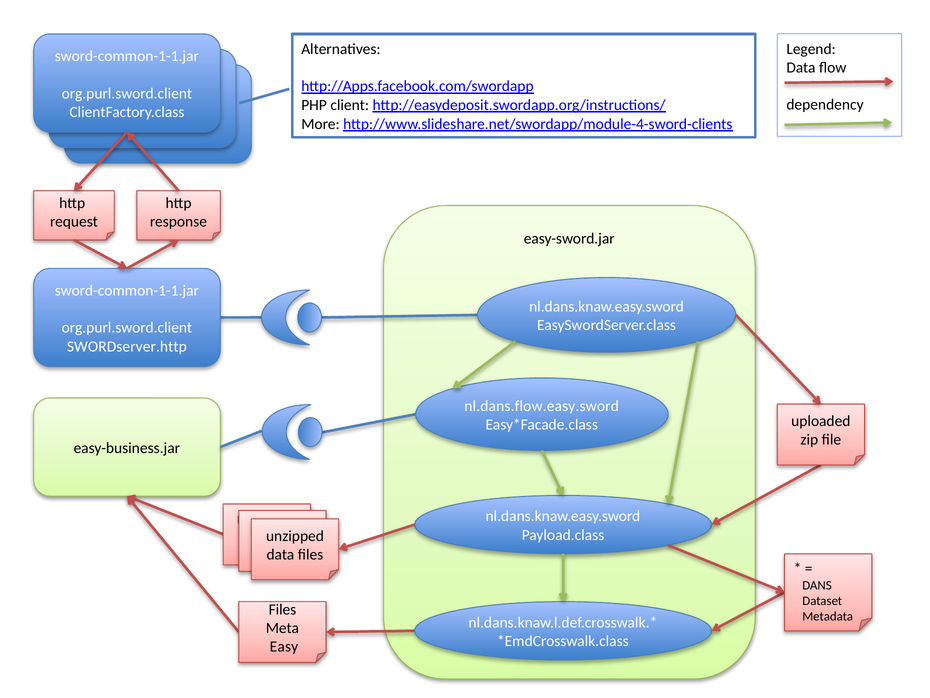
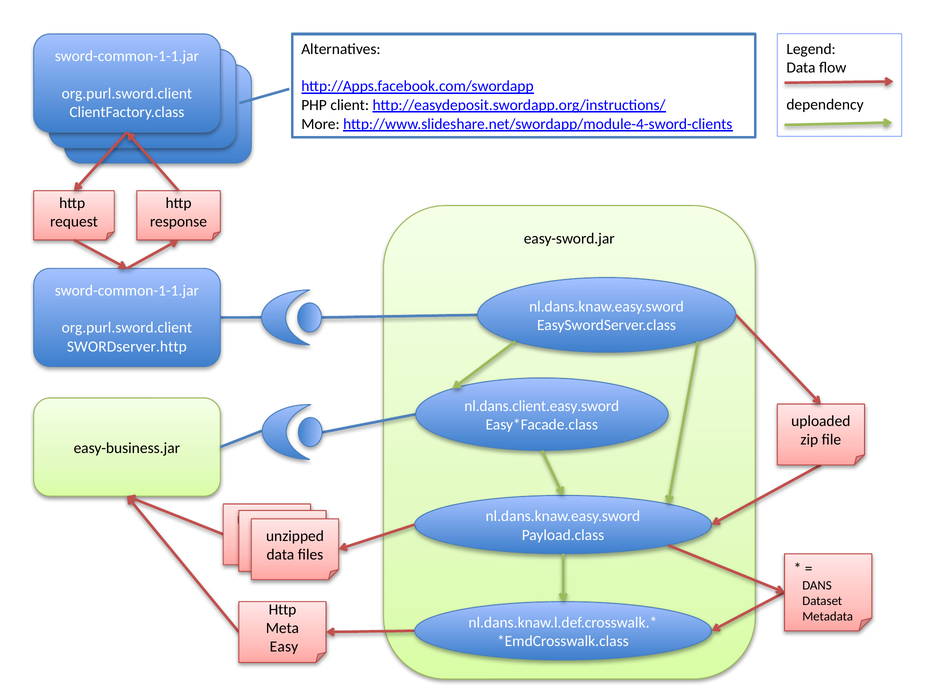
nl.dans.flow.easy.sword: nl.dans.flow.easy.sword -> nl.dans.client.easy.sword
Files at (282, 609): Files -> Http
